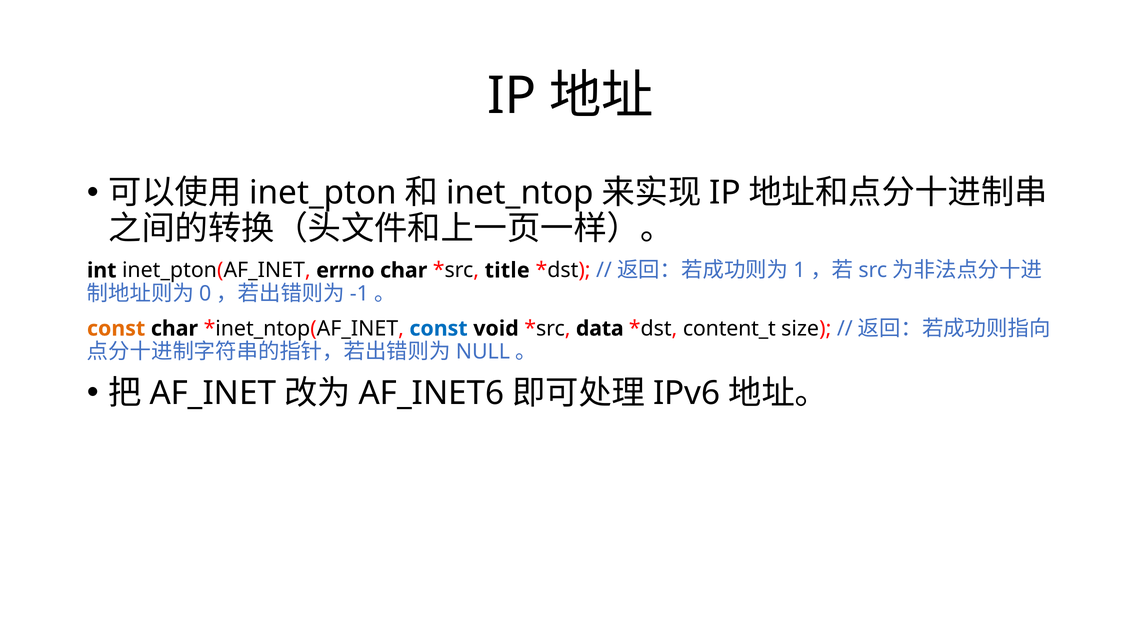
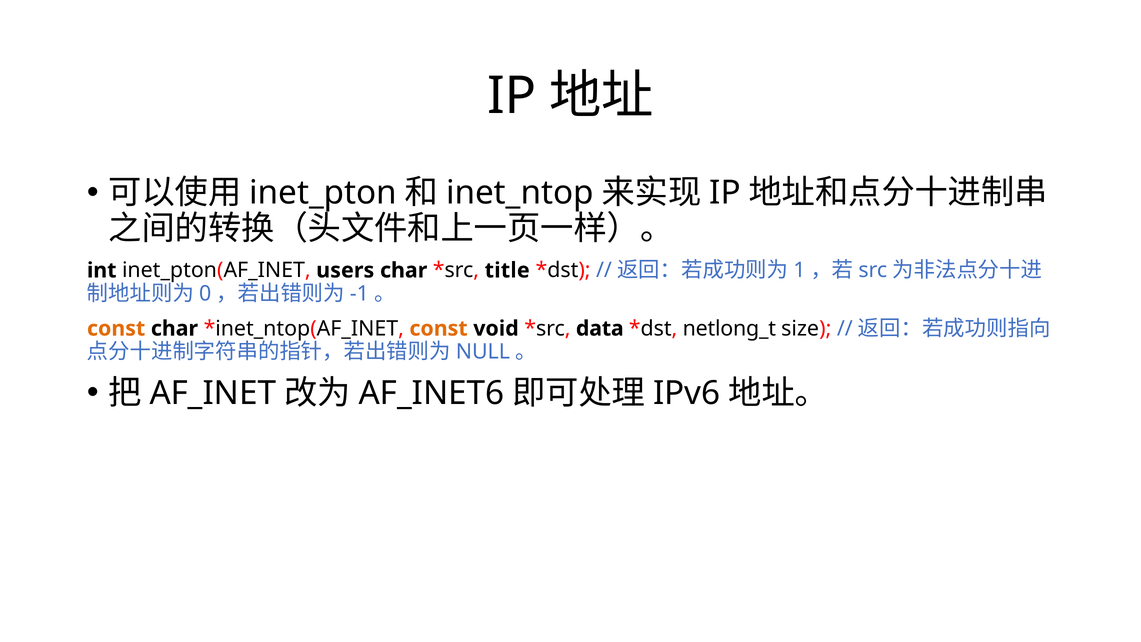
errno: errno -> users
const at (439, 328) colour: blue -> orange
content_t: content_t -> netlong_t
